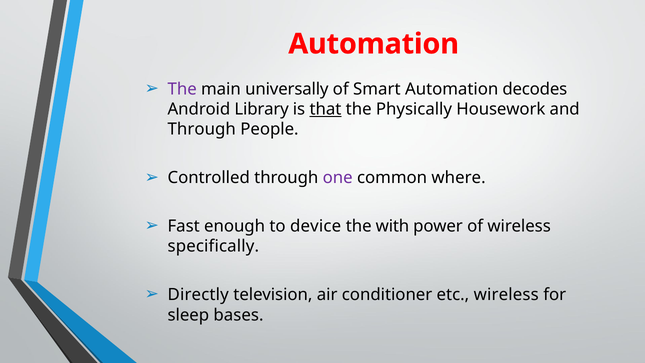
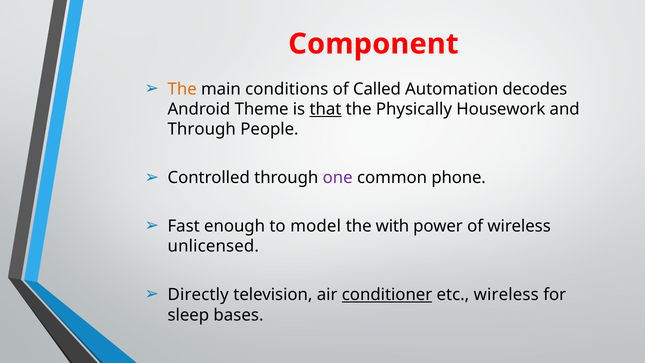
Automation at (374, 44): Automation -> Component
The at (182, 89) colour: purple -> orange
universally: universally -> conditions
Smart: Smart -> Called
Library: Library -> Theme
where: where -> phone
device: device -> model
specifically: specifically -> unlicensed
conditioner underline: none -> present
